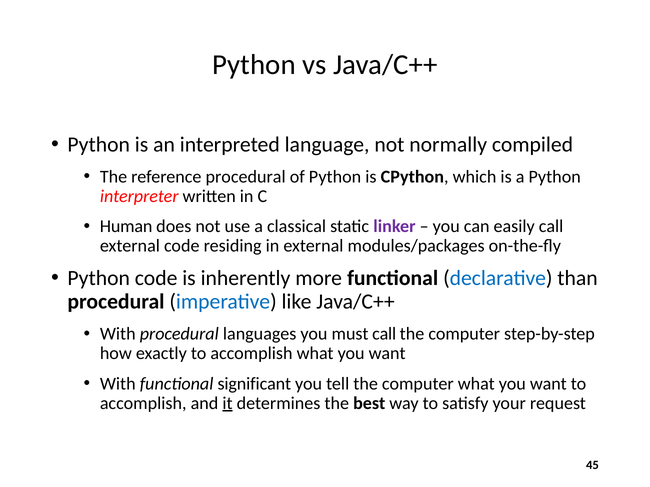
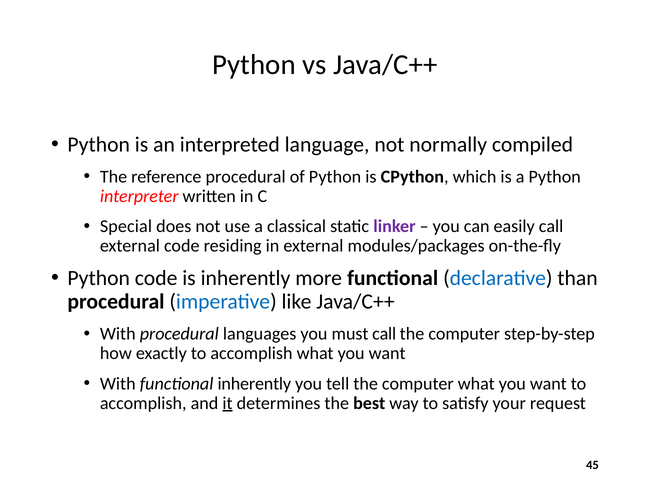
Human: Human -> Special
functional significant: significant -> inherently
